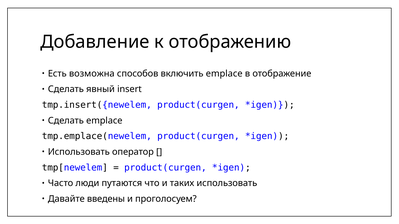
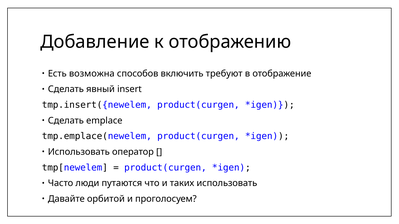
включить emplace: emplace -> требуют
введены: введены -> орбитой
